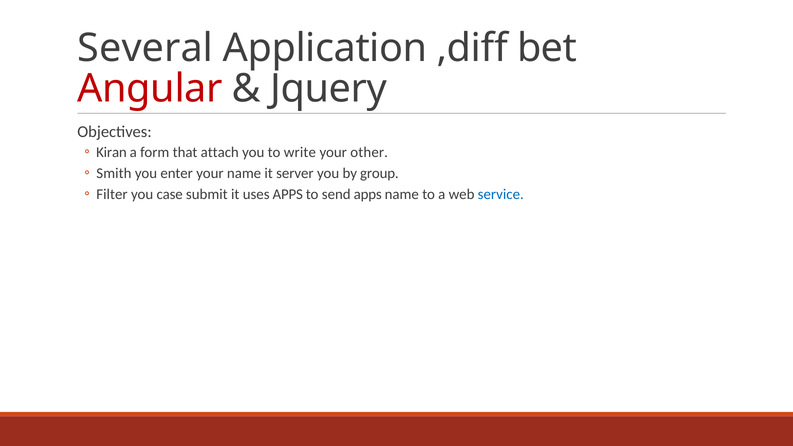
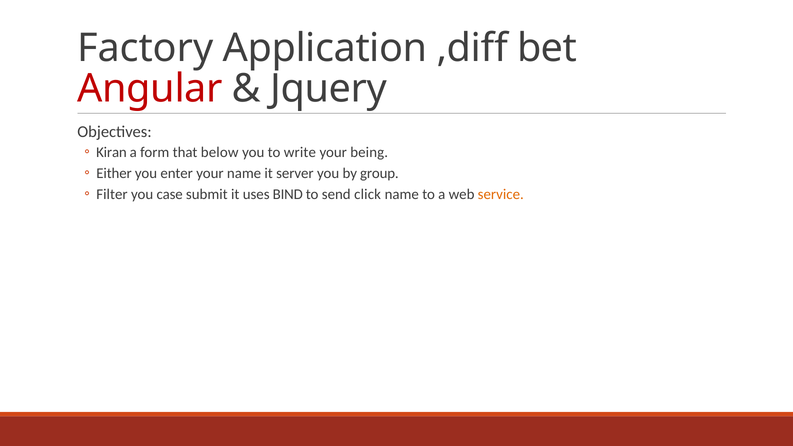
Several: Several -> Factory
attach: attach -> below
other: other -> being
Smith: Smith -> Either
uses APPS: APPS -> BIND
send apps: apps -> click
service colour: blue -> orange
